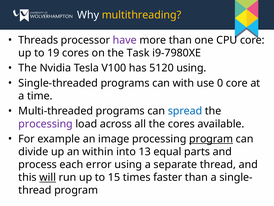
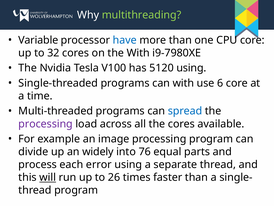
multithreading colour: yellow -> light green
Threads: Threads -> Variable
have colour: purple -> blue
19: 19 -> 32
the Task: Task -> With
0: 0 -> 6
program at (211, 139) underline: present -> none
within: within -> widely
13: 13 -> 76
15: 15 -> 26
